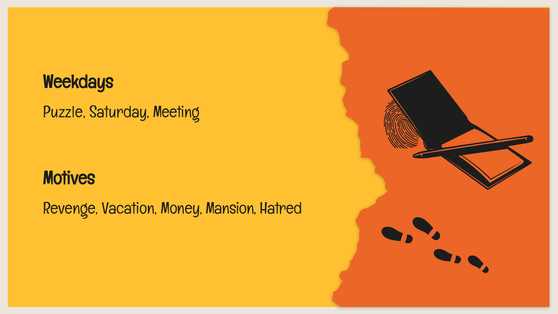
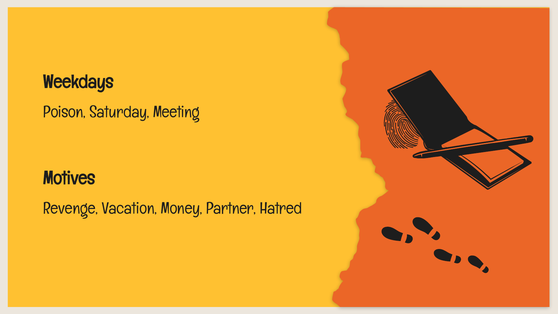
Puzzle: Puzzle -> Poison
Mansion: Mansion -> Partner
